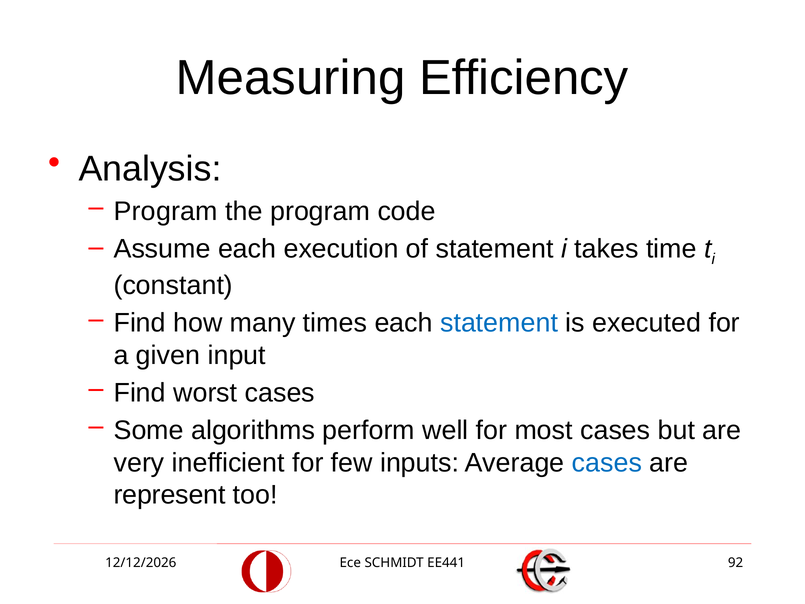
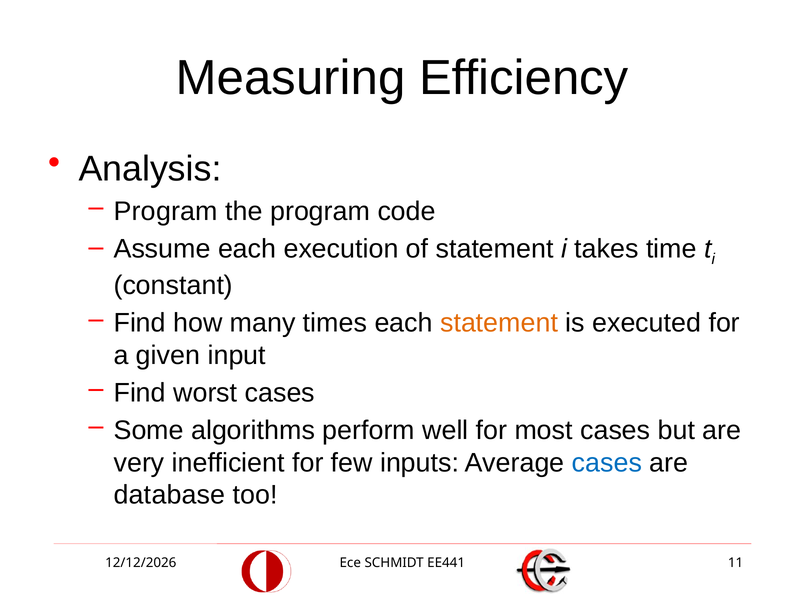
statement at (499, 323) colour: blue -> orange
represent: represent -> database
92: 92 -> 11
